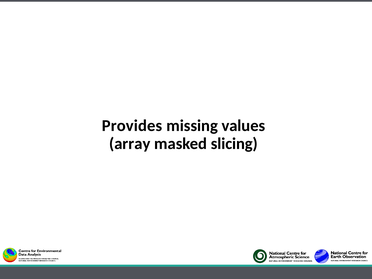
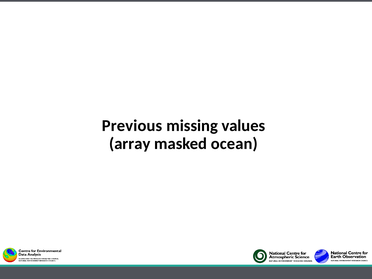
Provides: Provides -> Previous
slicing: slicing -> ocean
